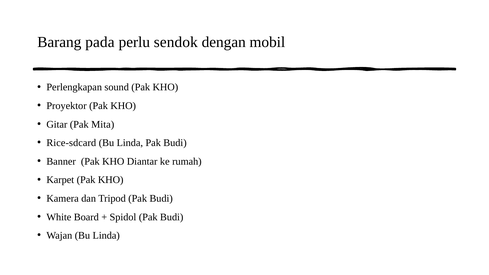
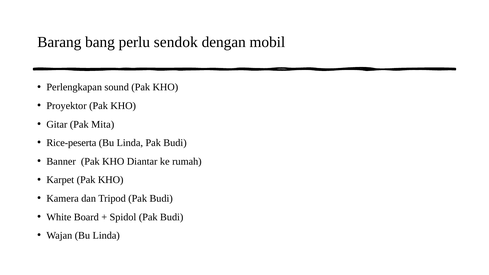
pada: pada -> bang
Rice-sdcard: Rice-sdcard -> Rice-peserta
